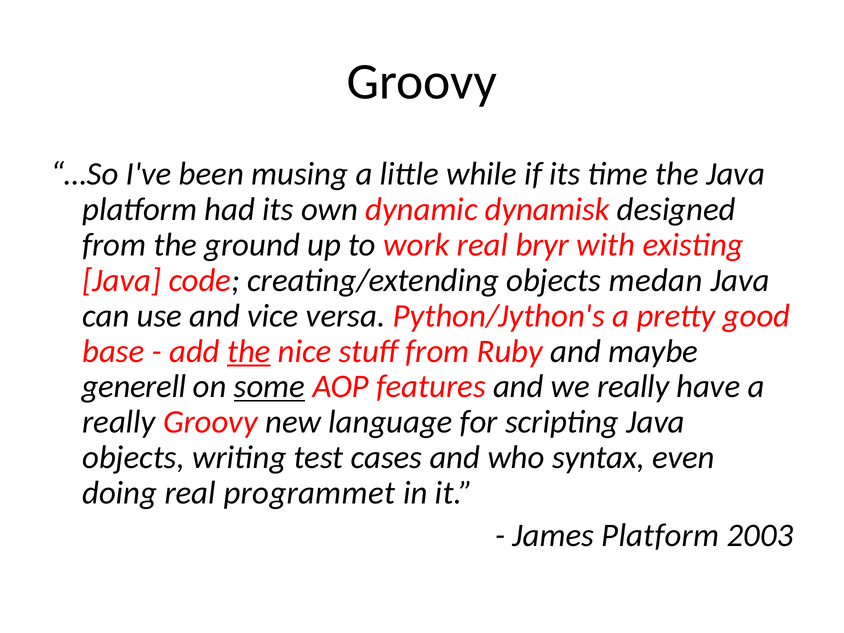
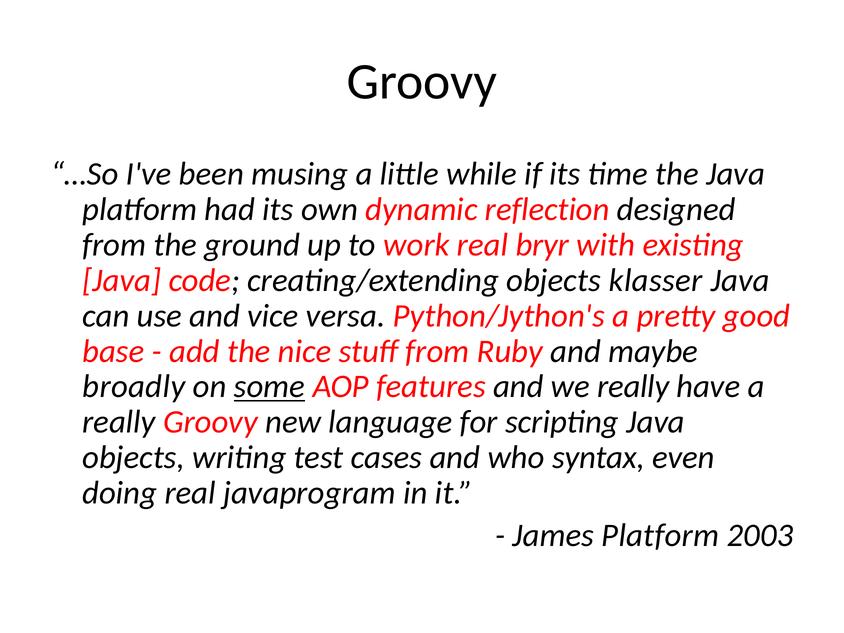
dynamisk: dynamisk -> reflection
medan: medan -> klasser
the at (249, 351) underline: present -> none
generell: generell -> broadly
programmet: programmet -> javaprogram
